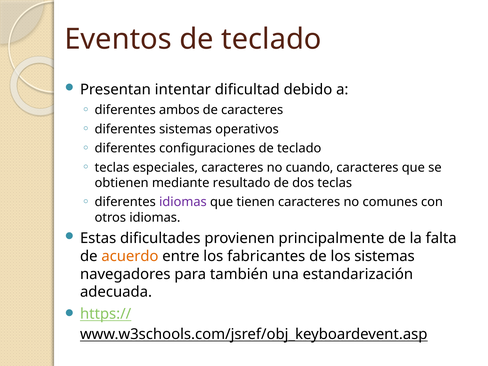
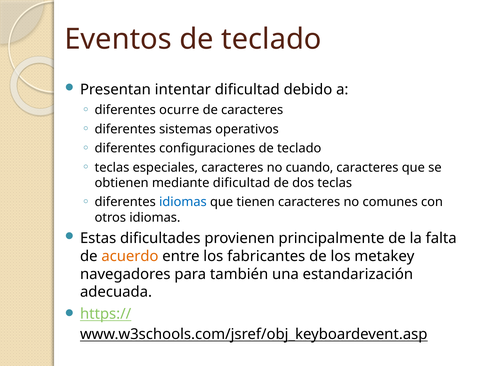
ambos: ambos -> ocurre
mediante resultado: resultado -> dificultad
idiomas at (183, 202) colour: purple -> blue
los sistemas: sistemas -> metakey
